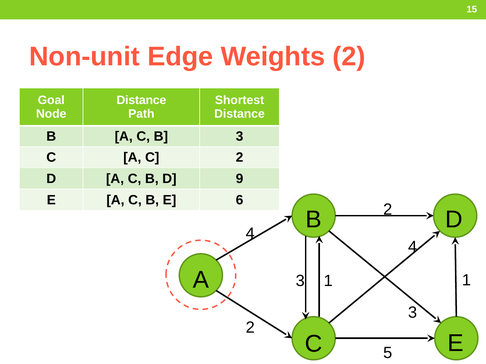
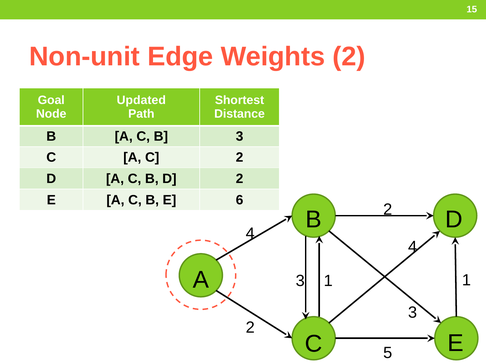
Distance at (141, 100): Distance -> Updated
D 9: 9 -> 2
